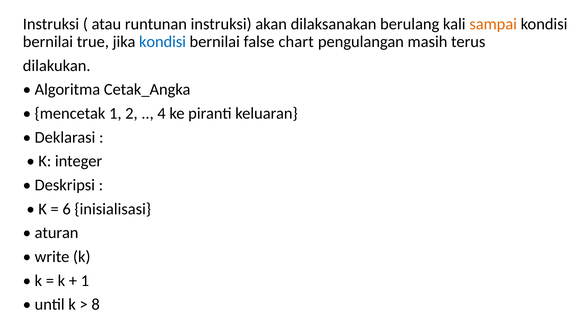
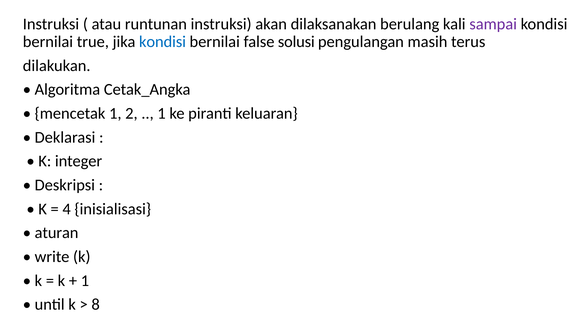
sampai colour: orange -> purple
chart: chart -> solusi
4 at (162, 113): 4 -> 1
6: 6 -> 4
